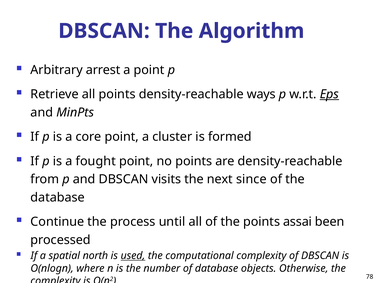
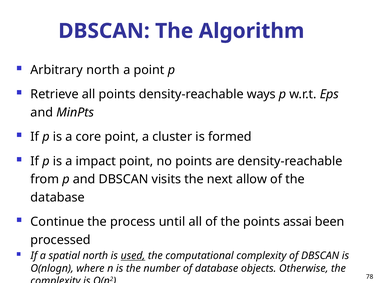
Arbitrary arrest: arrest -> north
Eps underline: present -> none
fought: fought -> impact
since: since -> allow
